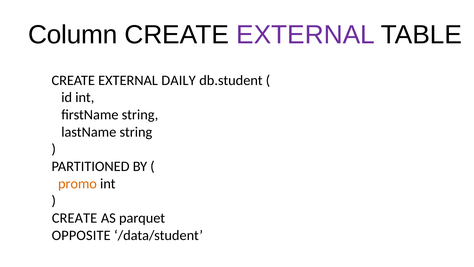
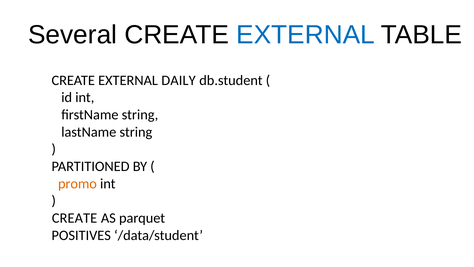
Column: Column -> Several
EXTERNAL at (306, 35) colour: purple -> blue
OPPOSITE: OPPOSITE -> POSITIVES
